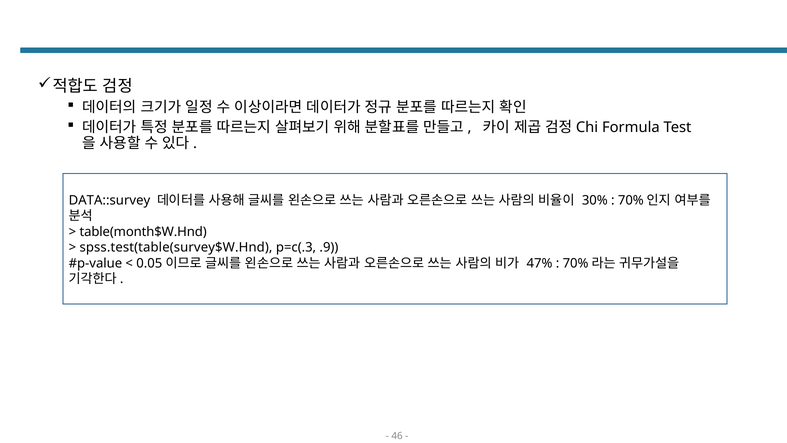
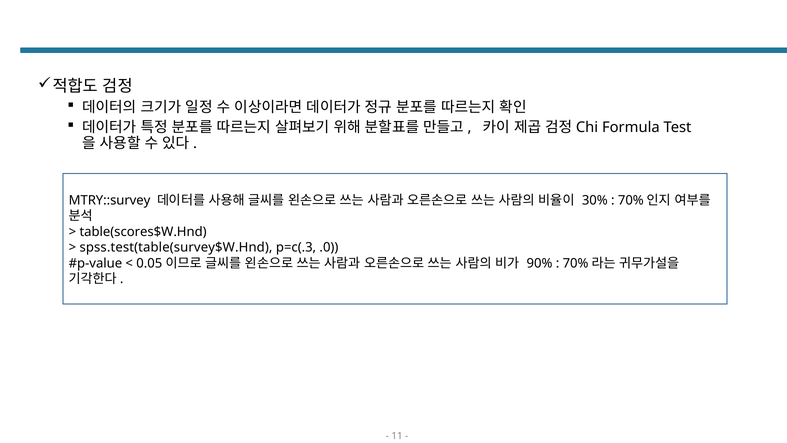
DATA::survey: DATA::survey -> MTRY::survey
table(month$W.Hnd: table(month$W.Hnd -> table(scores$W.Hnd
.9: .9 -> .0
47%: 47% -> 90%
46: 46 -> 11
